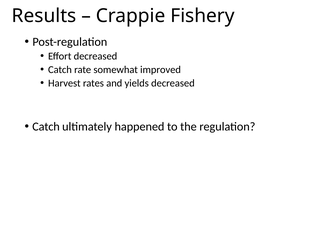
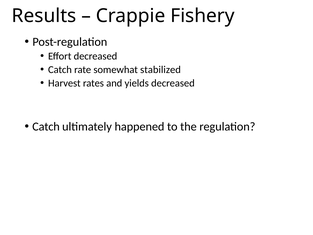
improved: improved -> stabilized
